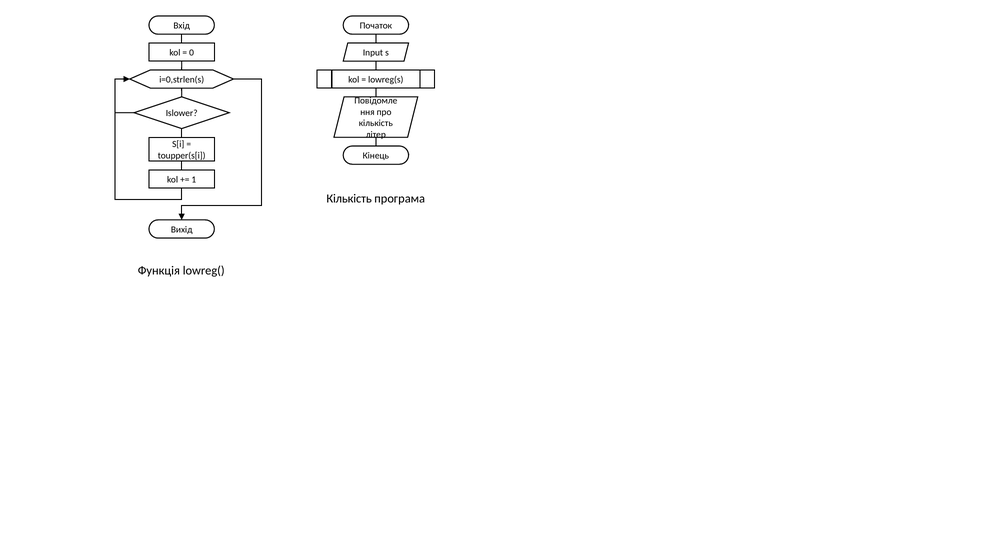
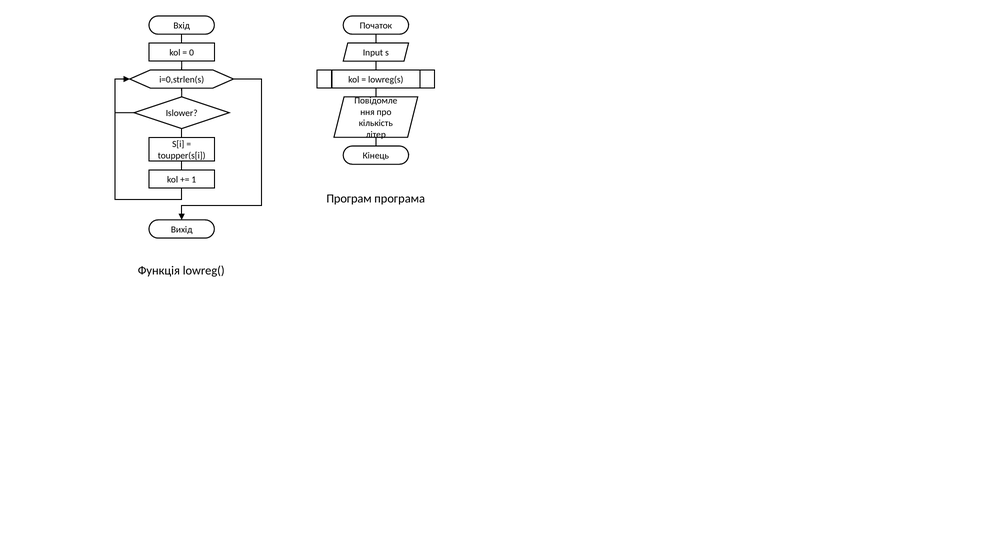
Кількість at (349, 199): Кількість -> Програм
